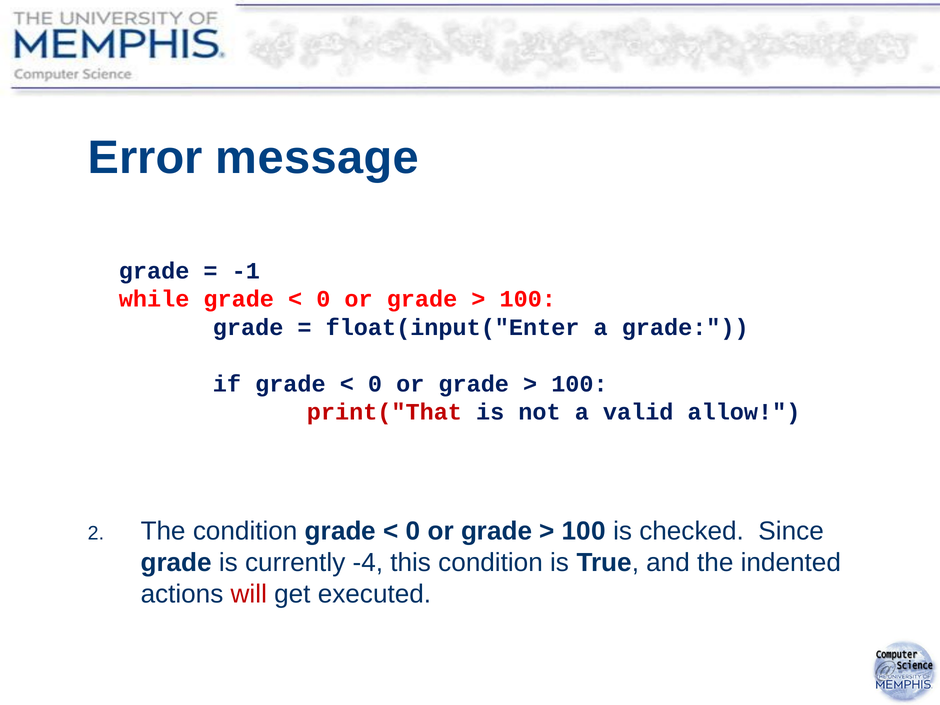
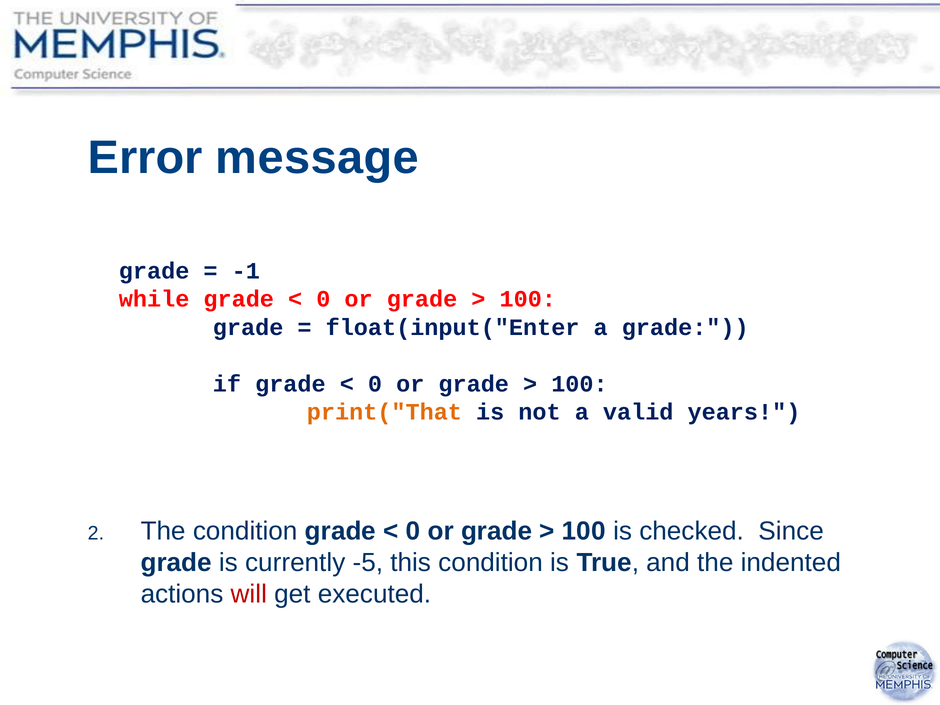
print("That colour: red -> orange
allow: allow -> years
-4: -4 -> -5
